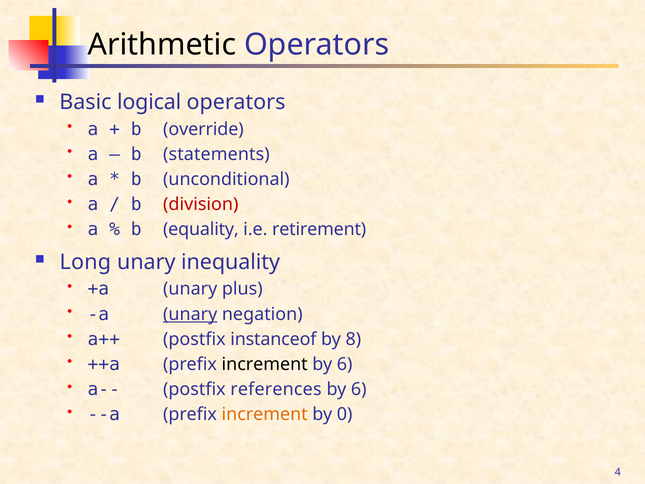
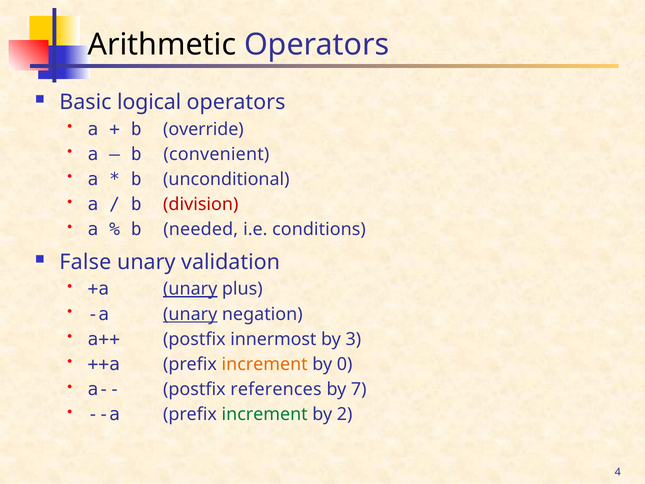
statements: statements -> convenient
equality: equality -> needed
retirement: retirement -> conditions
Long: Long -> False
inequality: inequality -> validation
unary at (190, 289) underline: none -> present
instanceof: instanceof -> innermost
8: 8 -> 3
increment at (265, 364) colour: black -> orange
6 at (345, 364): 6 -> 0
6 at (359, 389): 6 -> 7
increment at (265, 414) colour: orange -> green
0: 0 -> 2
